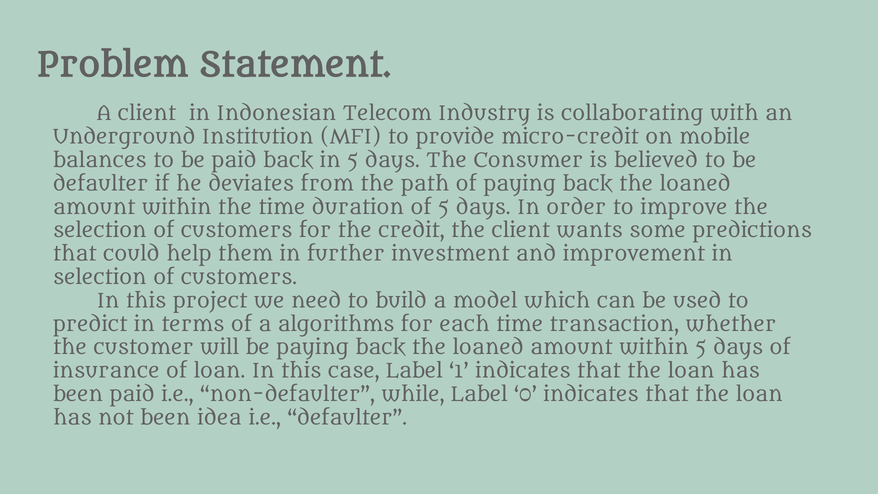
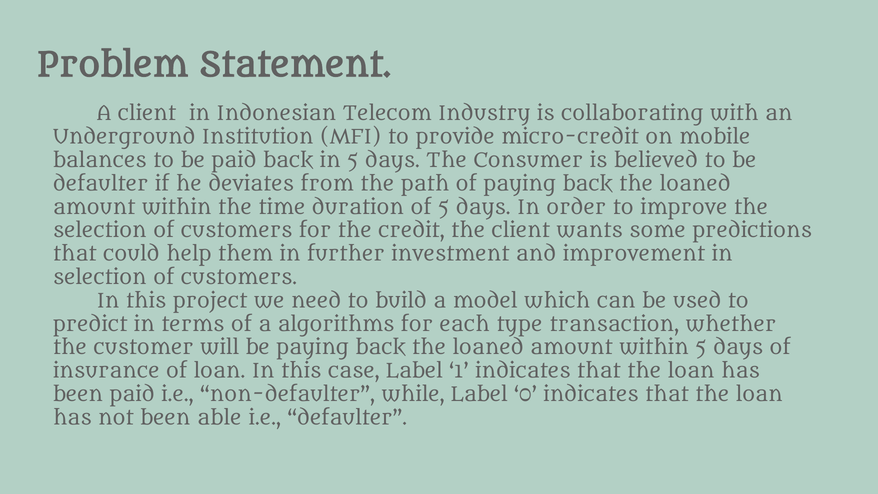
each time: time -> type
idea: idea -> able
